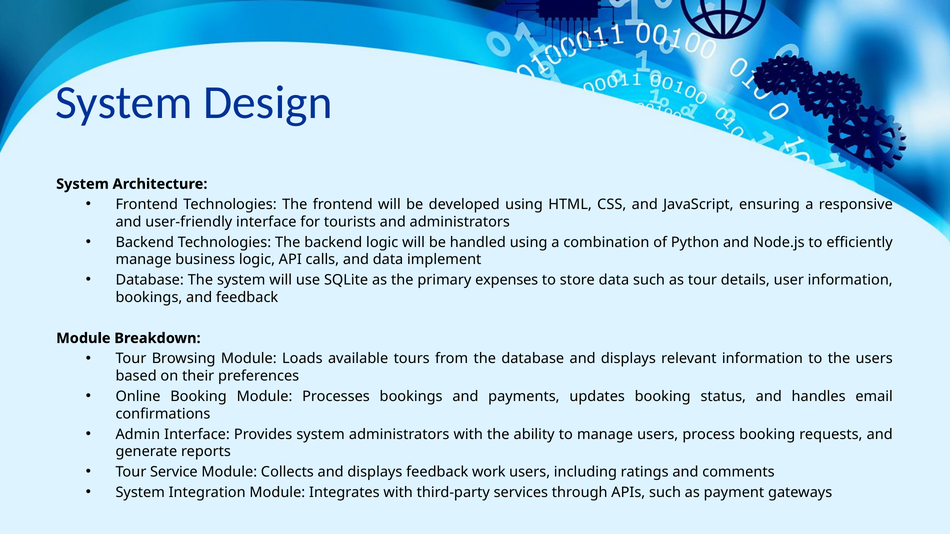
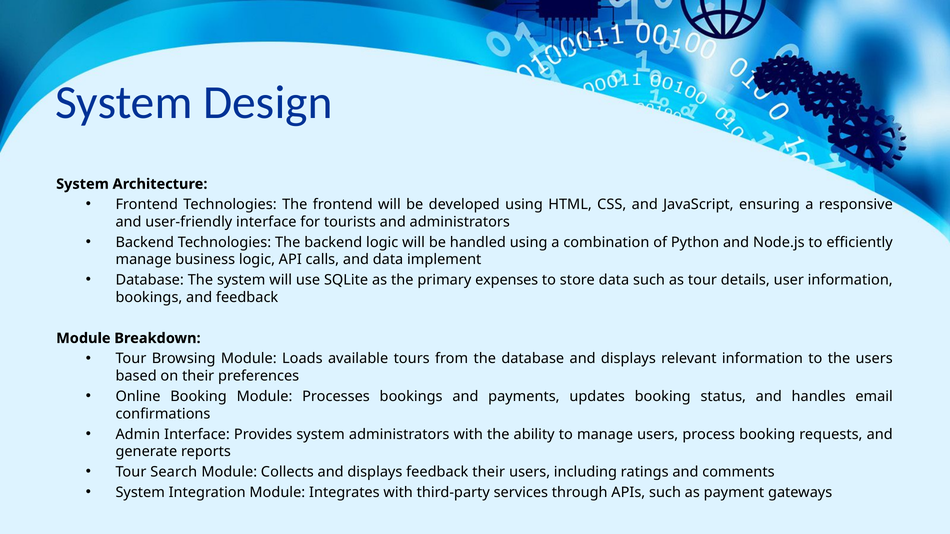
Service: Service -> Search
feedback work: work -> their
